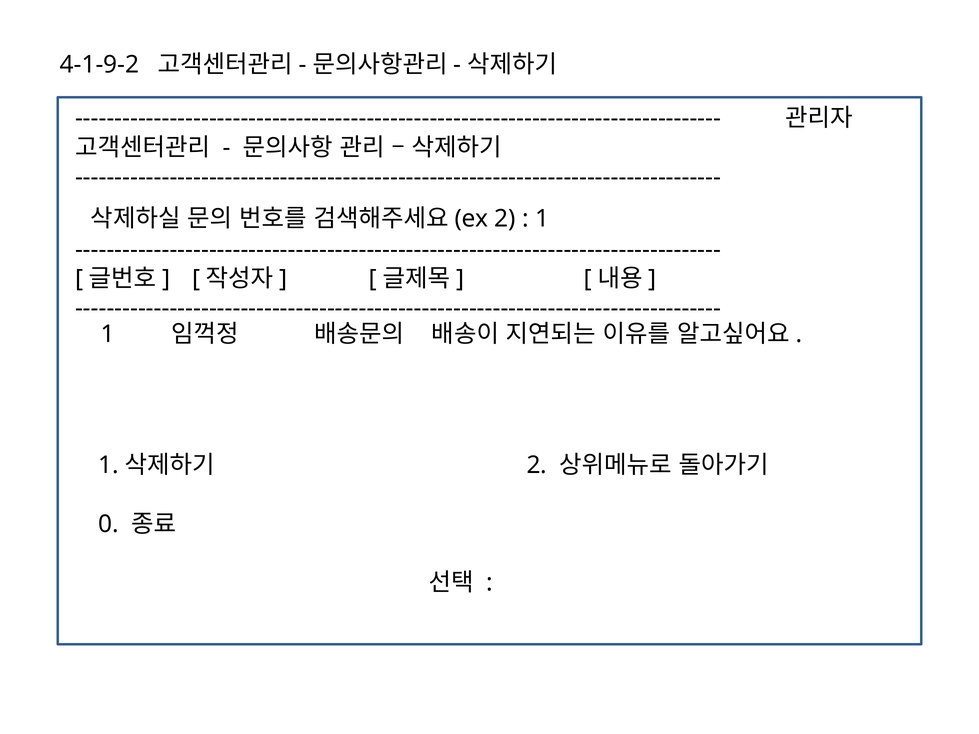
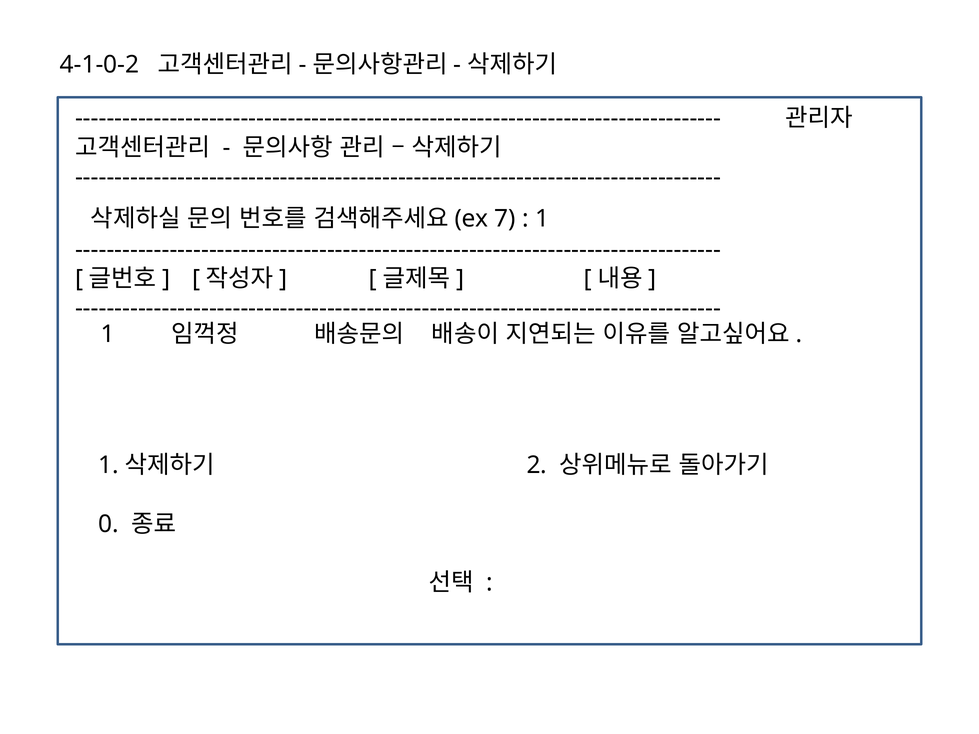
4-1-9-2: 4-1-9-2 -> 4-1-0-2
2 at (505, 219): 2 -> 7
